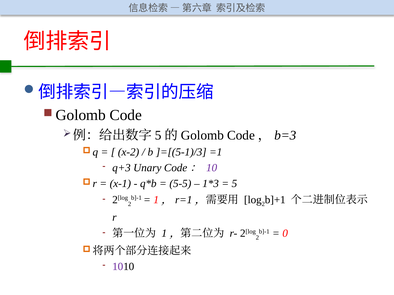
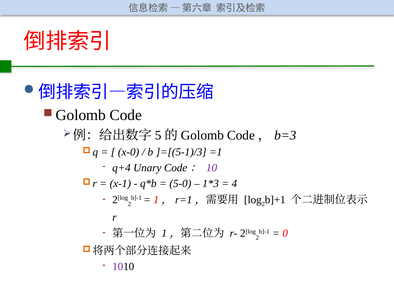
x-2: x-2 -> x-0
q+3: q+3 -> q+4
5-5: 5-5 -> 5-0
5: 5 -> 4
